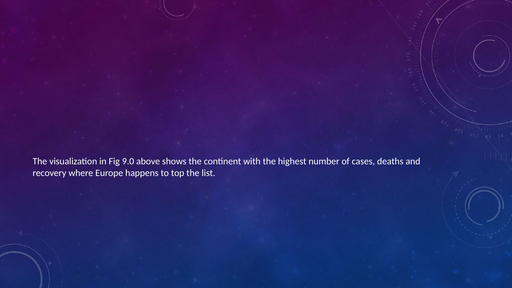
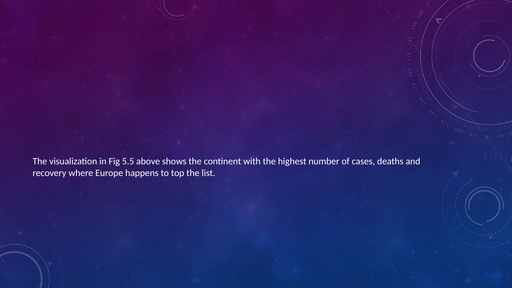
9.0: 9.0 -> 5.5
